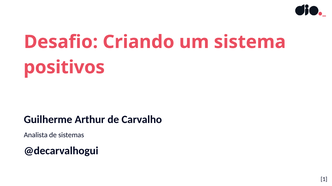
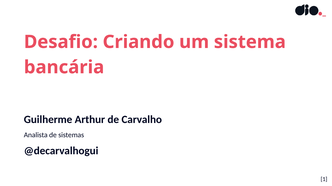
positivos: positivos -> bancária
